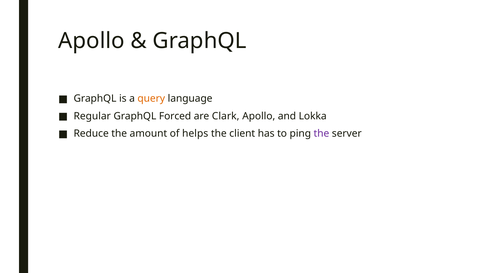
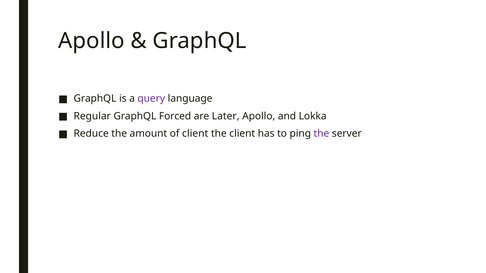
query colour: orange -> purple
Clark: Clark -> Later
of helps: helps -> client
